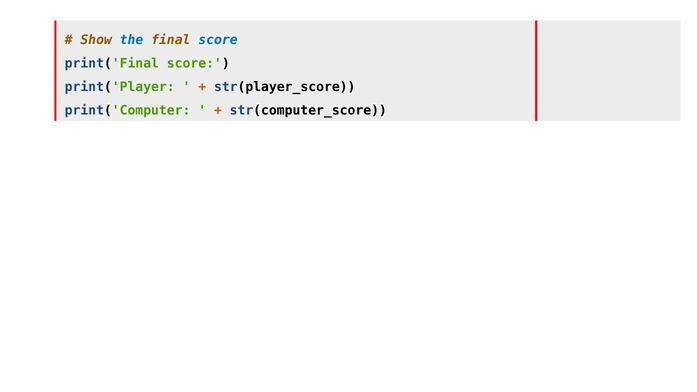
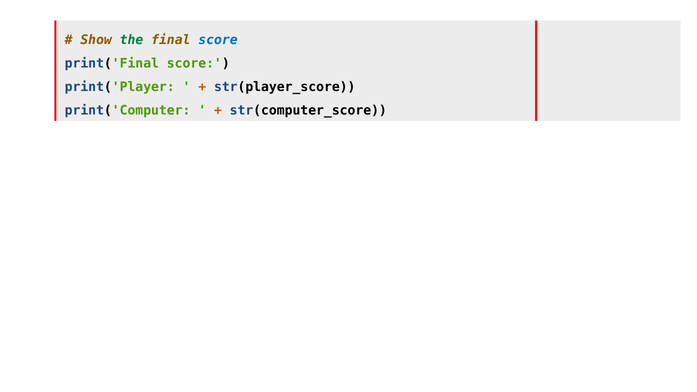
the colour: blue -> green
